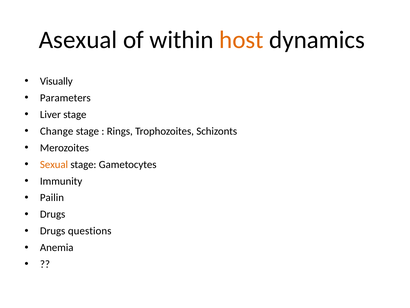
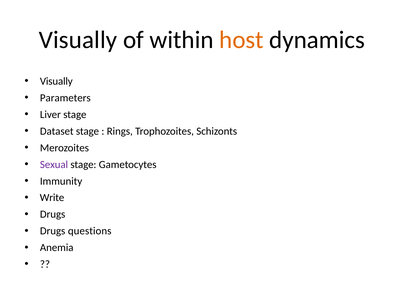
Asexual at (78, 40): Asexual -> Visually
Change: Change -> Dataset
Sexual colour: orange -> purple
Pailin: Pailin -> Write
